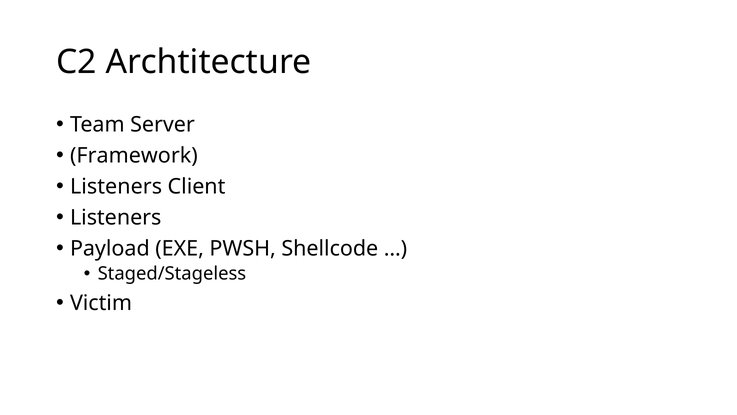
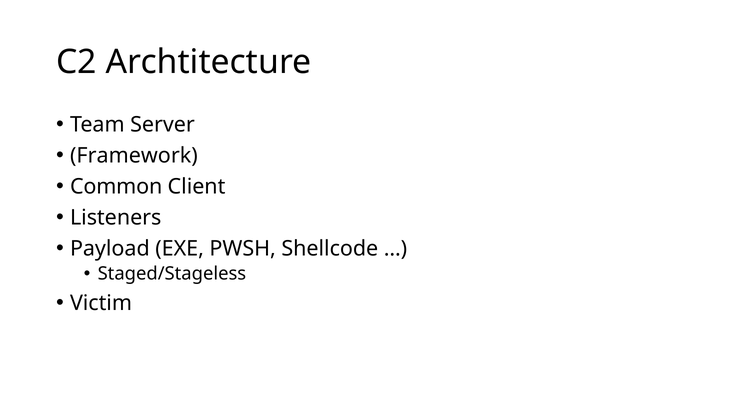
Listeners at (116, 186): Listeners -> Common
